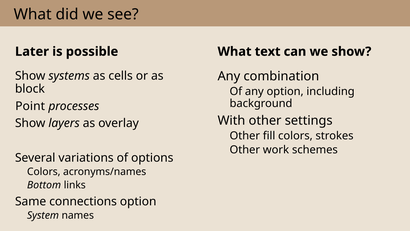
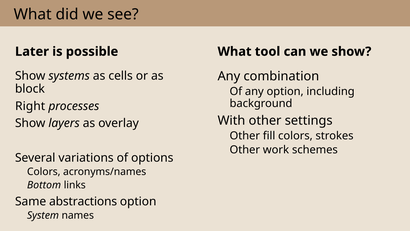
text: text -> tool
Point: Point -> Right
connections: connections -> abstractions
